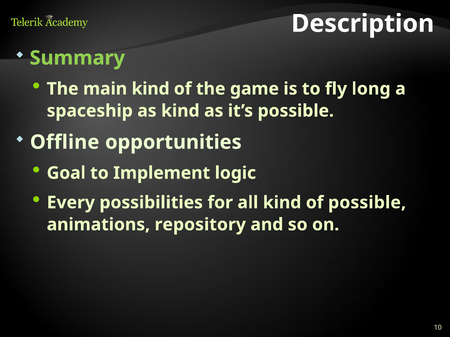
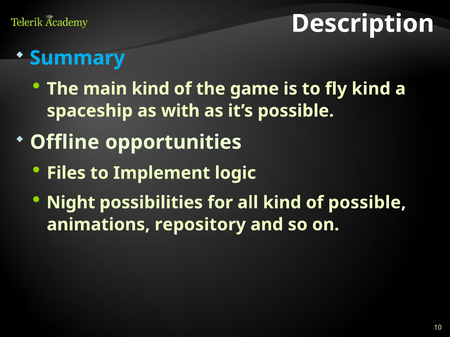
Summary colour: light green -> light blue
fly long: long -> kind
as kind: kind -> with
Goal: Goal -> Files
Every: Every -> Night
